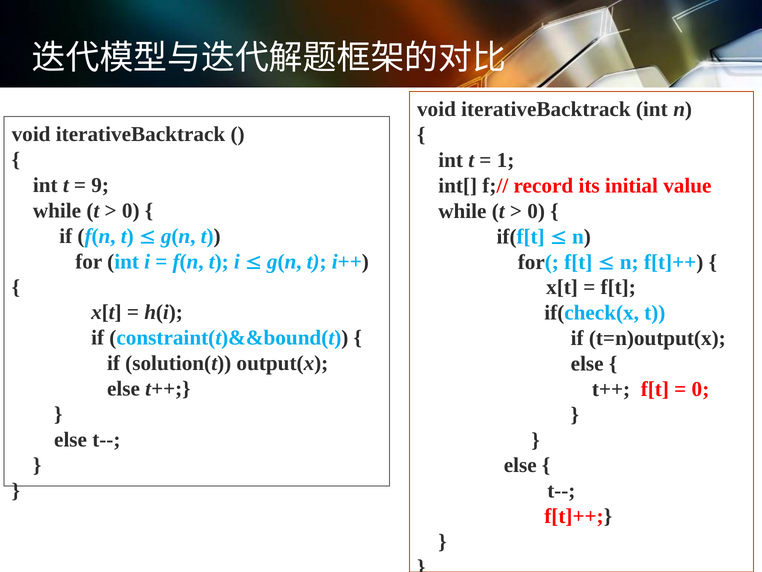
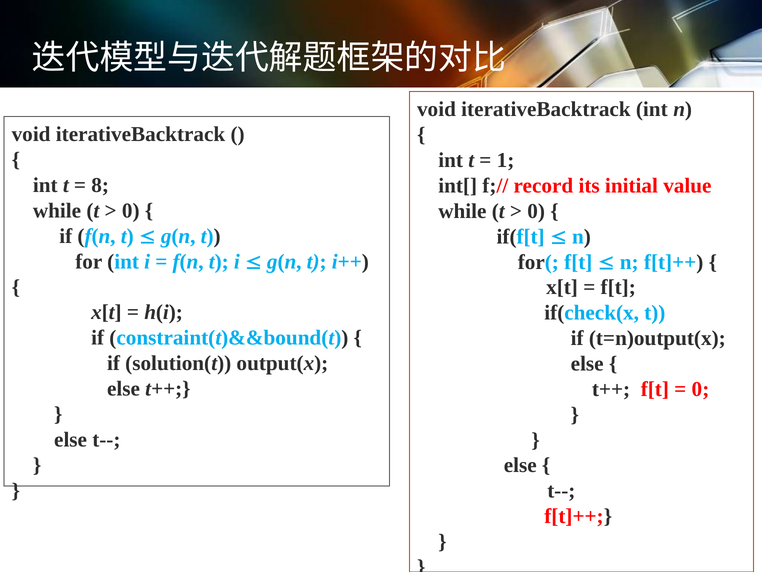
9: 9 -> 8
